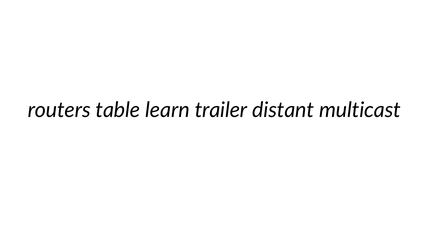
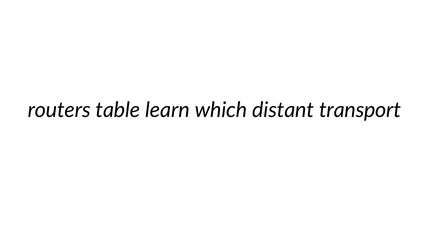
trailer: trailer -> which
multicast: multicast -> transport
